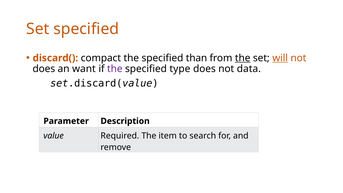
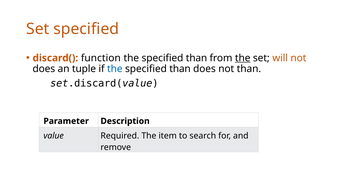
compact: compact -> function
will underline: present -> none
want: want -> tuple
the at (115, 69) colour: purple -> blue
type at (180, 69): type -> than
not data: data -> than
